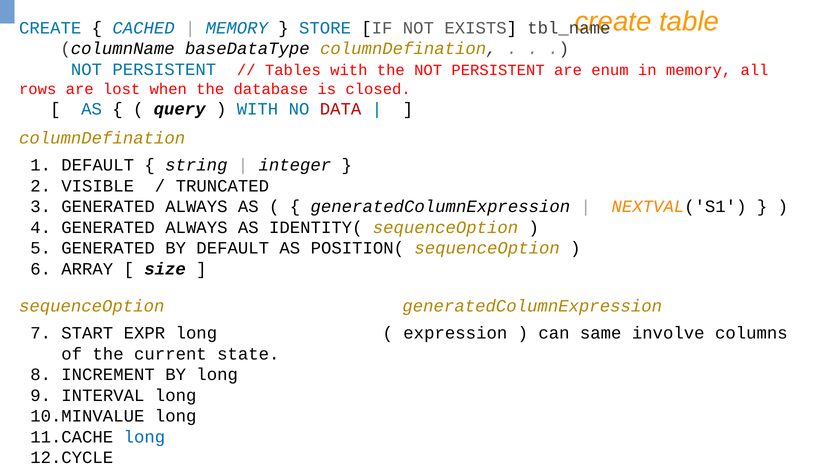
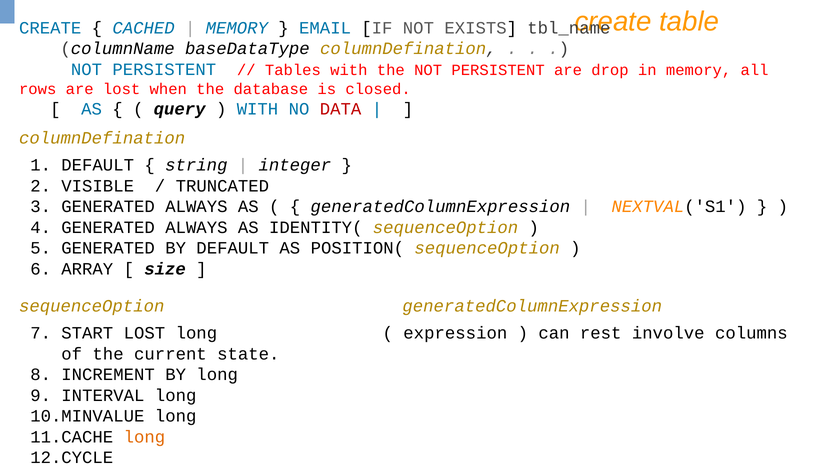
STORE: STORE -> EMAIL
enum: enum -> drop
START EXPR: EXPR -> LOST
same: same -> rest
long at (144, 436) colour: blue -> orange
